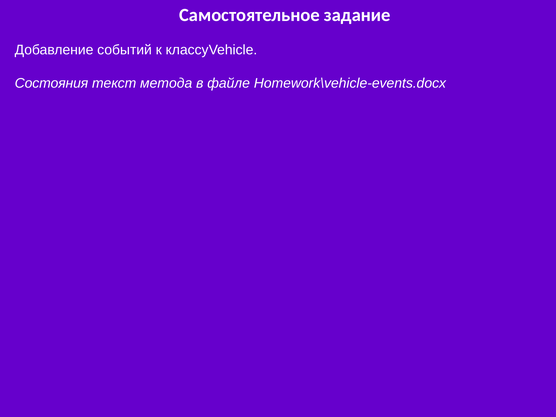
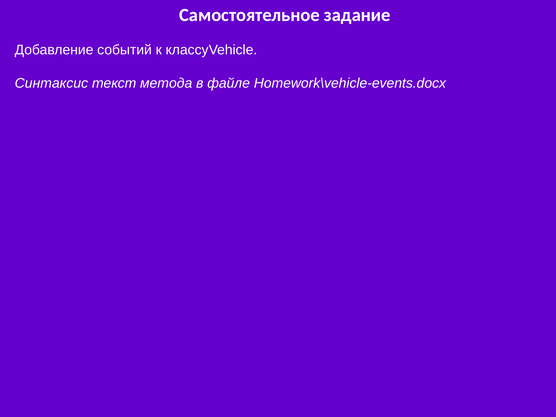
Состояния: Состояния -> Синтаксис
